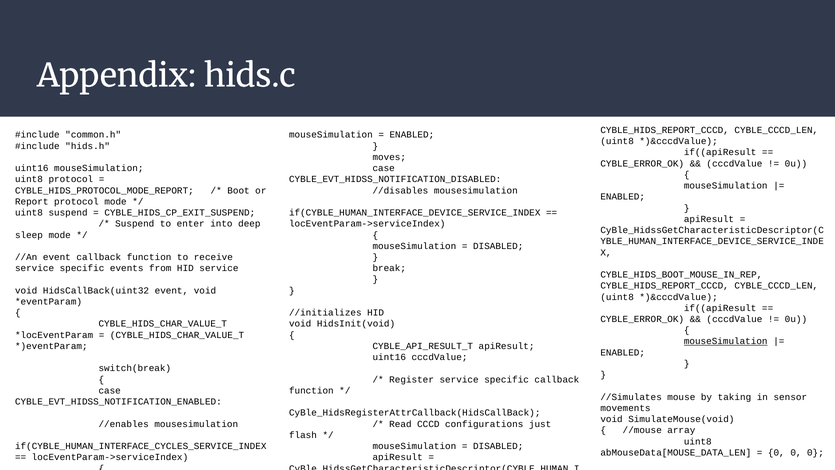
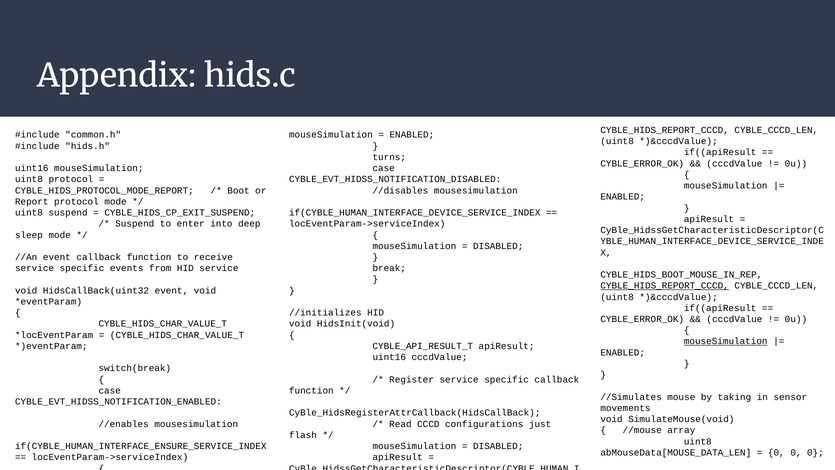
moves at (389, 157): moves -> turns
CYBLE_HIDS_REPORT_CCCD at (665, 286) underline: none -> present
if(CYBLE_HUMAN_INTERFACE_CYCLES_SERVICE_INDEX: if(CYBLE_HUMAN_INTERFACE_CYCLES_SERVICE_INDEX -> if(CYBLE_HUMAN_INTERFACE_ENSURE_SERVICE_INDEX
